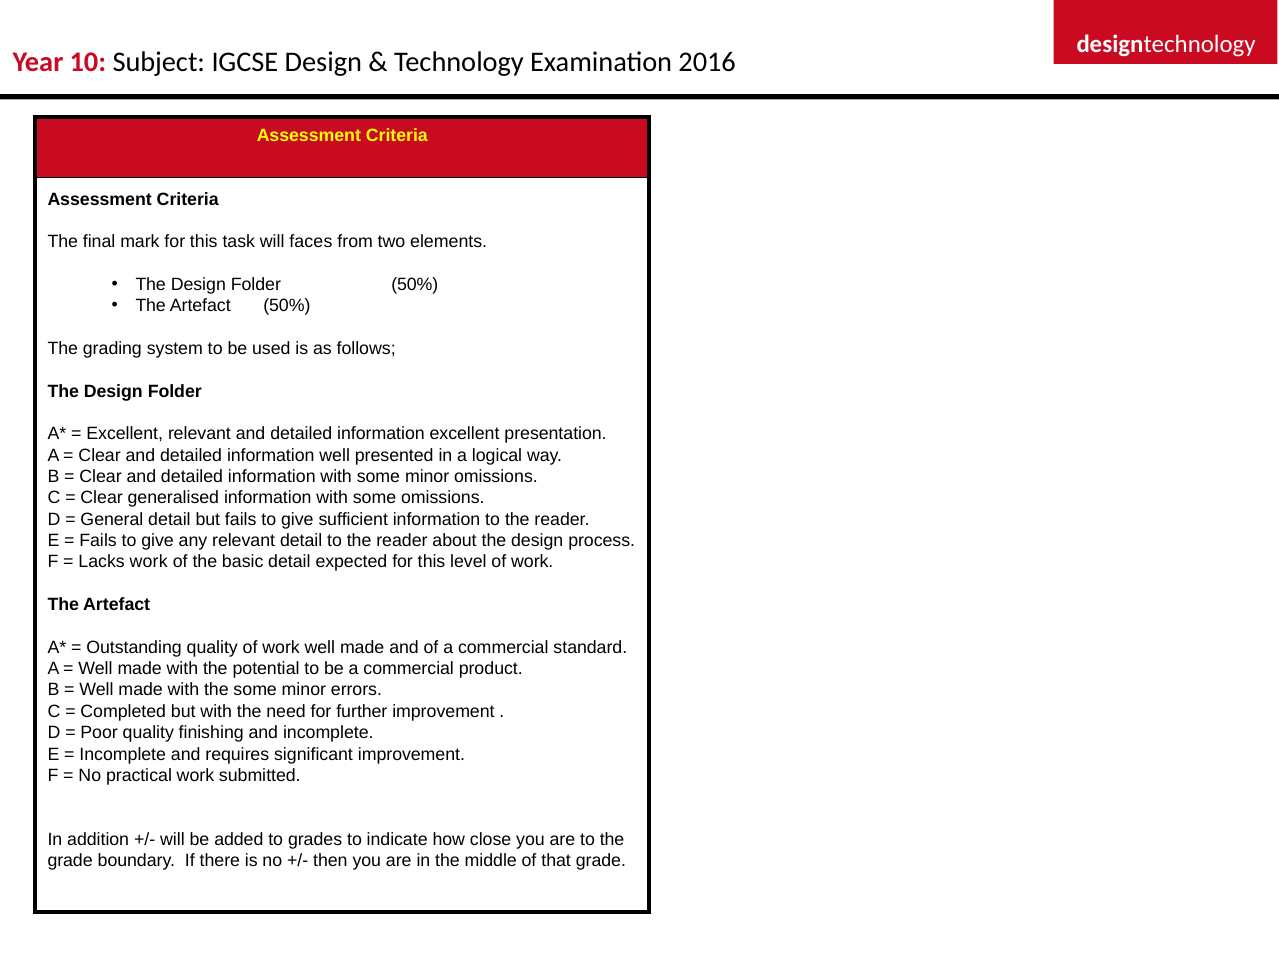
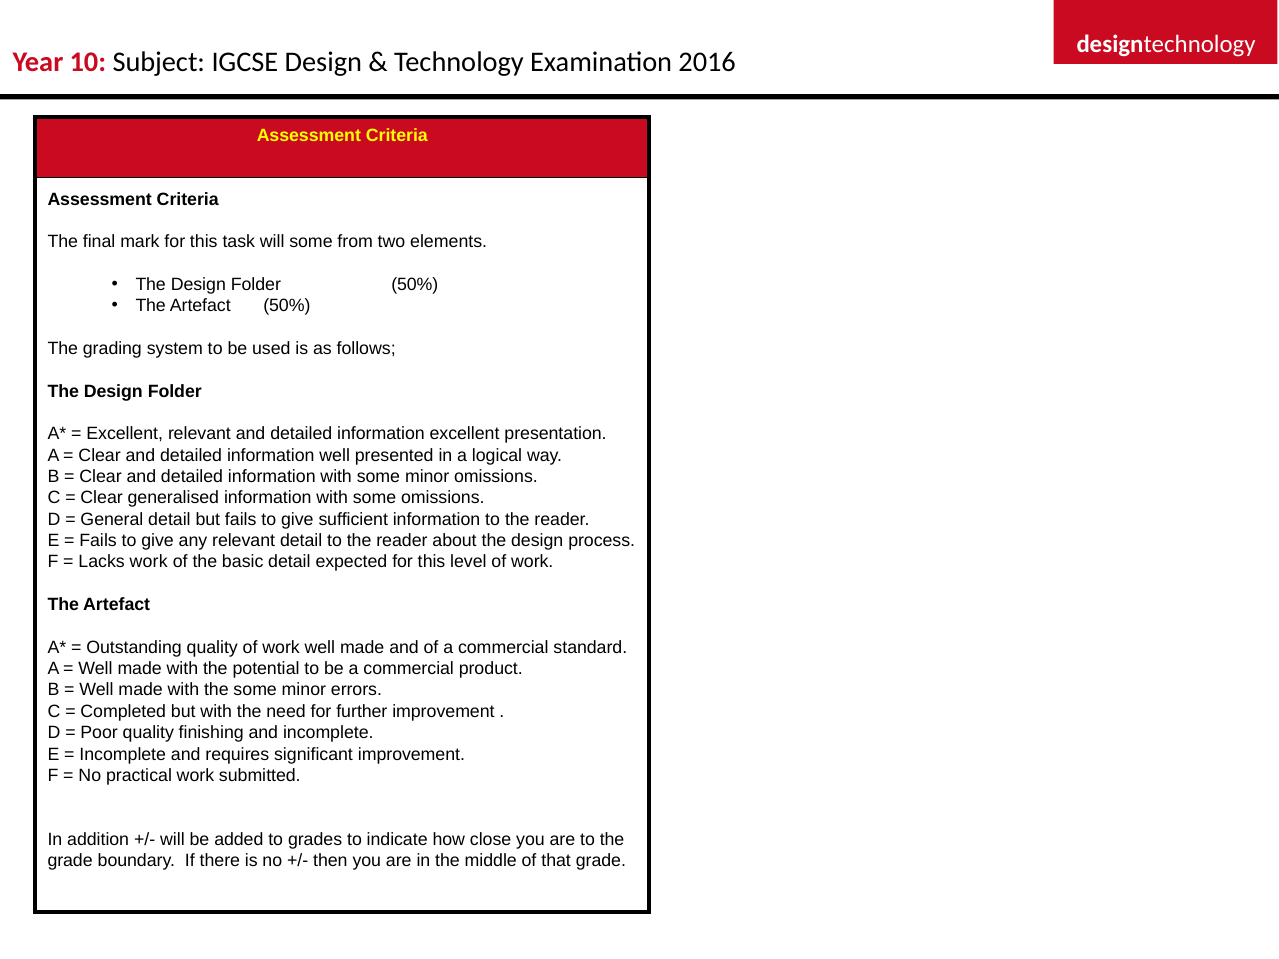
will faces: faces -> some
